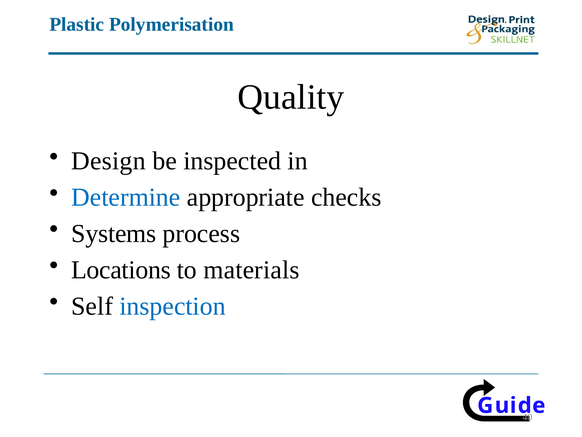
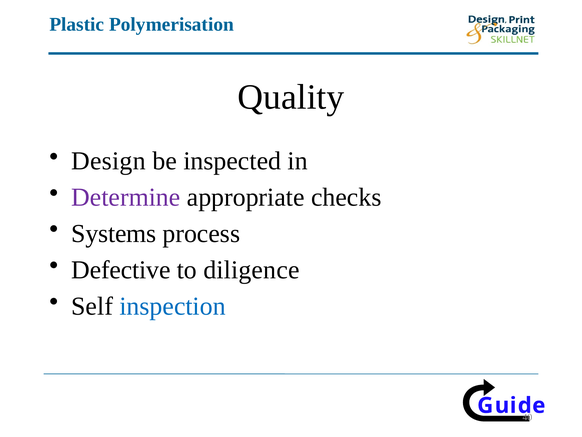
Determine colour: blue -> purple
Locations: Locations -> Defective
materials: materials -> diligence
